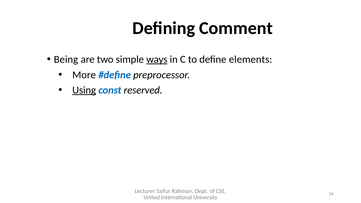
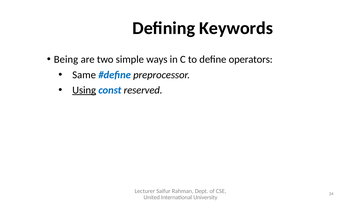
Comment: Comment -> Keywords
ways underline: present -> none
elements: elements -> operators
More: More -> Same
